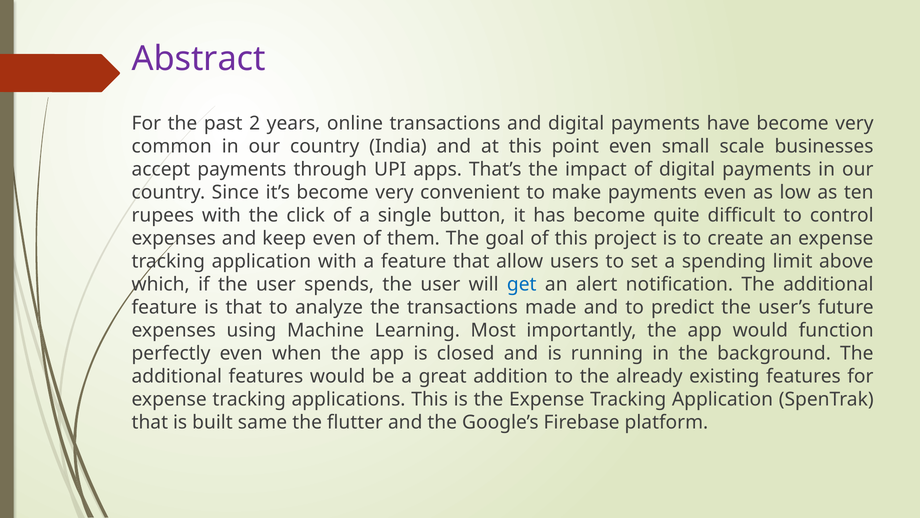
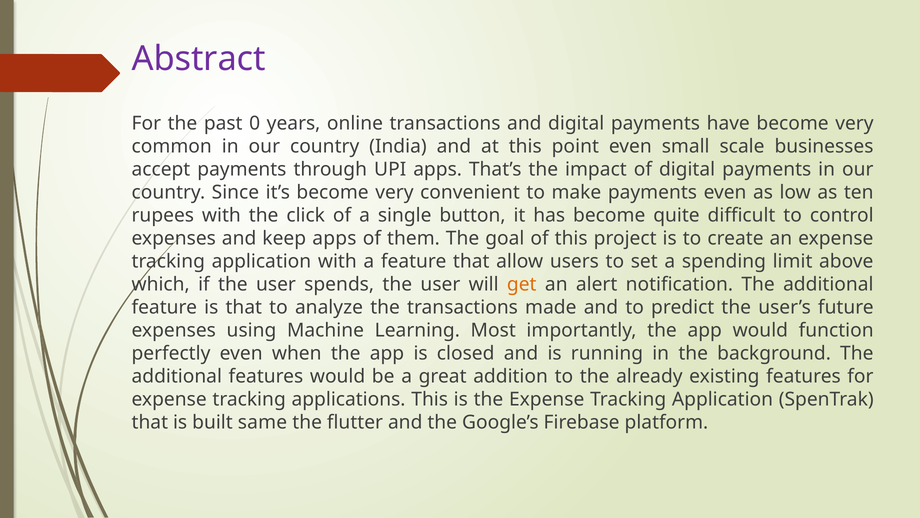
2: 2 -> 0
keep even: even -> apps
get colour: blue -> orange
